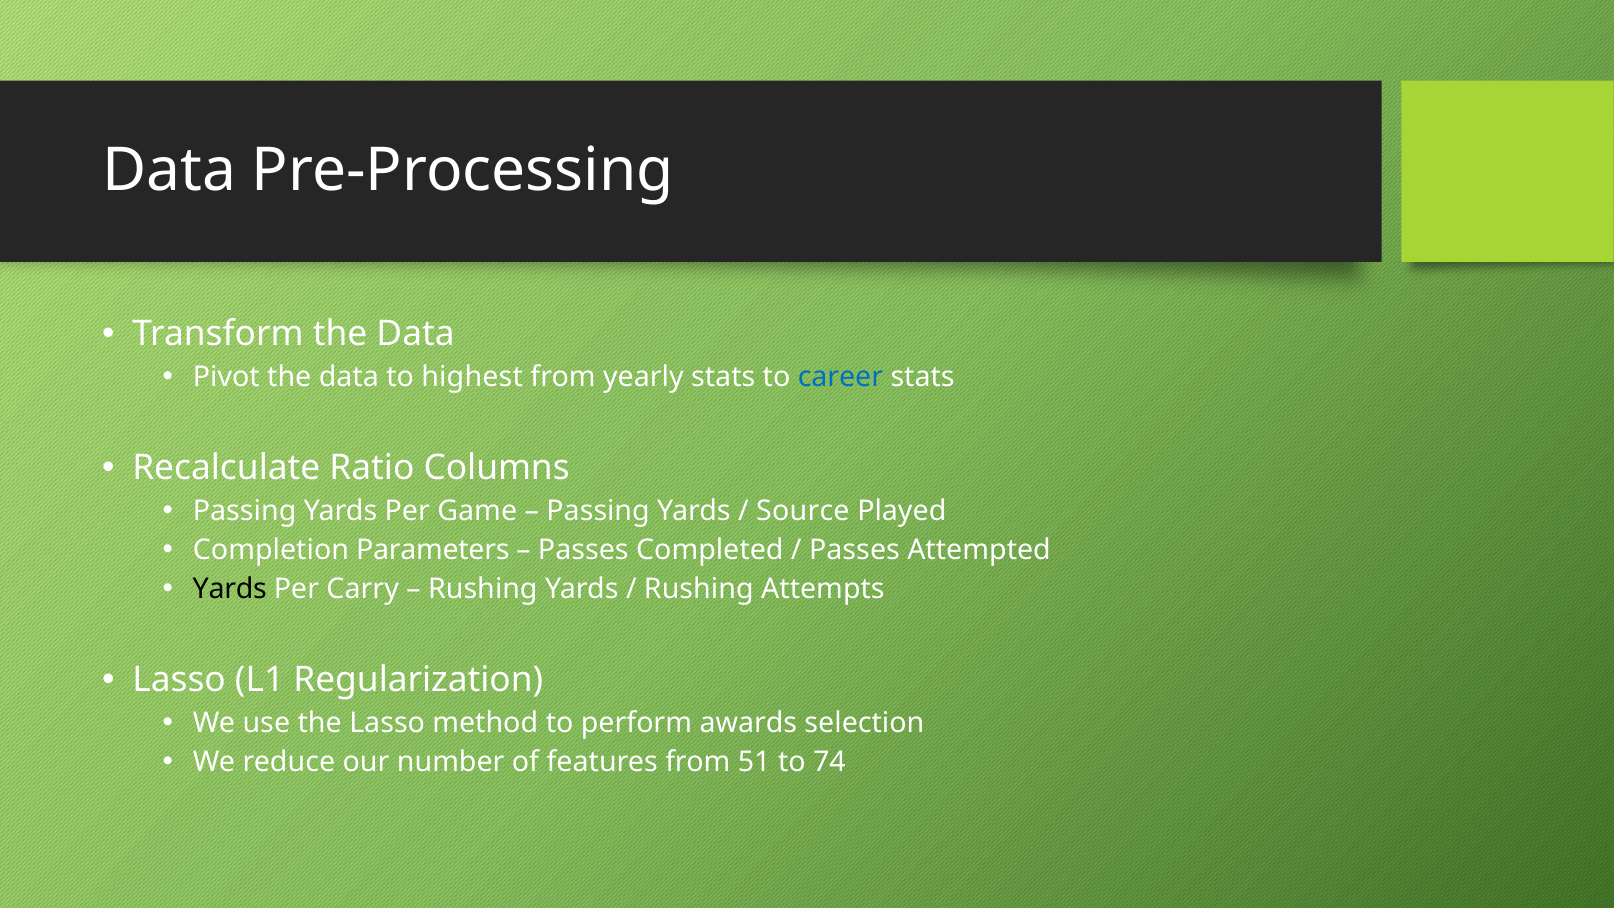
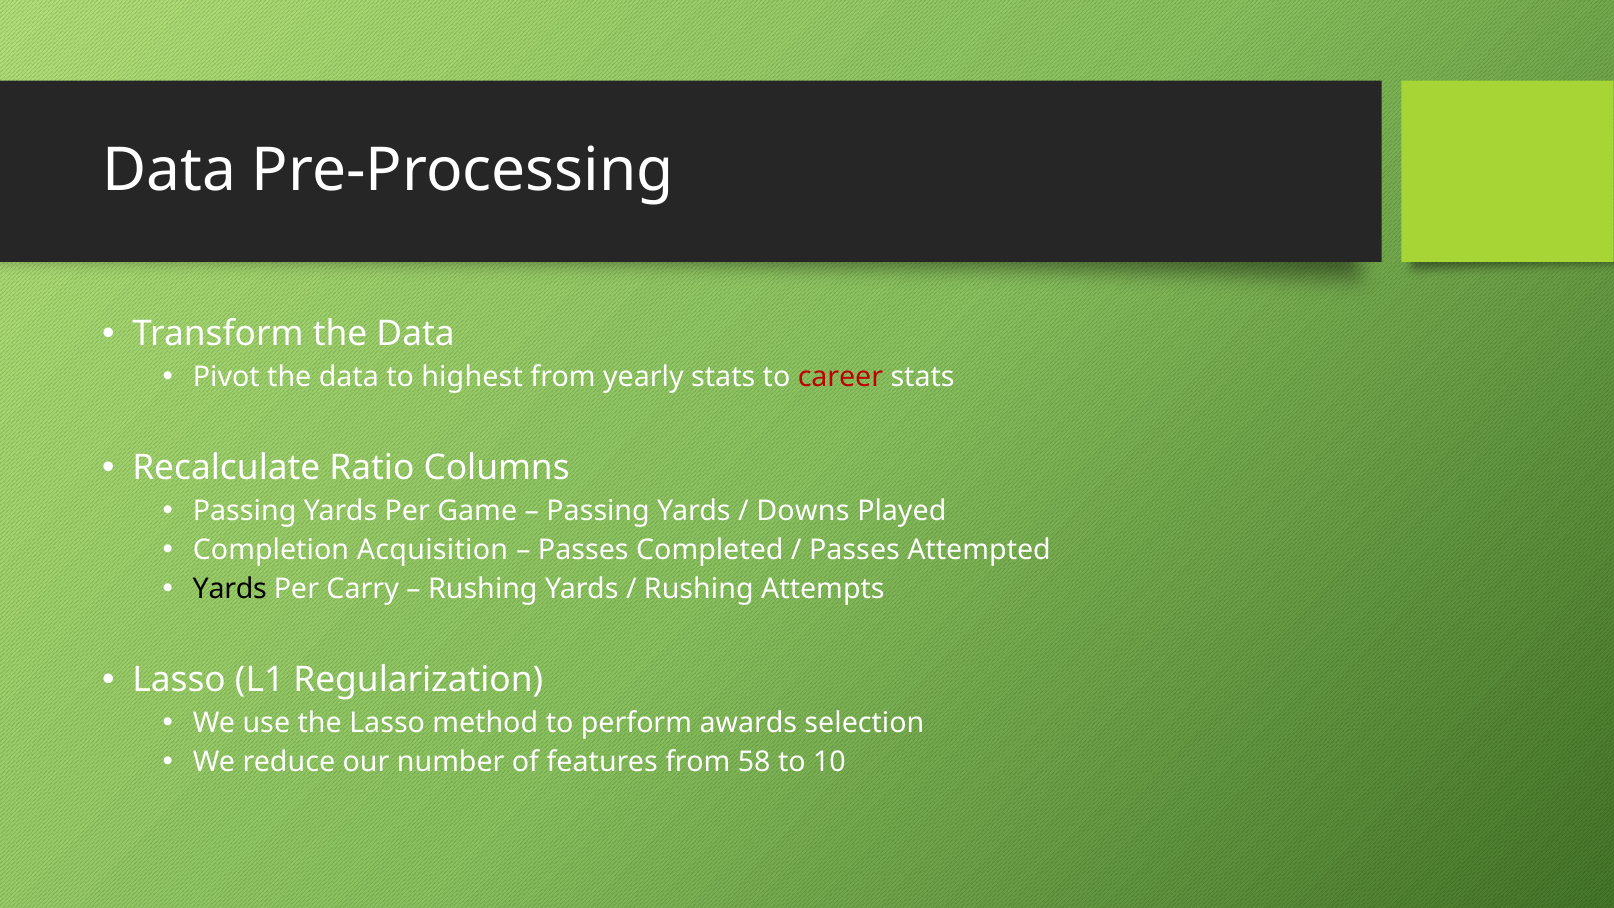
career colour: blue -> red
Source: Source -> Downs
Parameters: Parameters -> Acquisition
51: 51 -> 58
74: 74 -> 10
